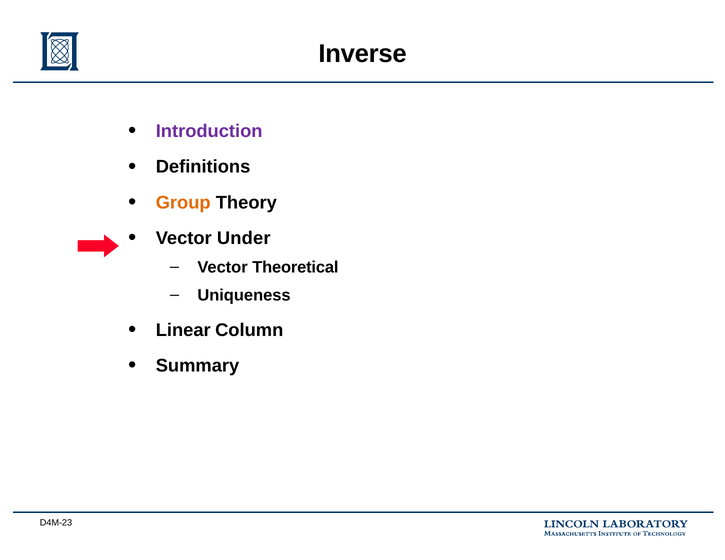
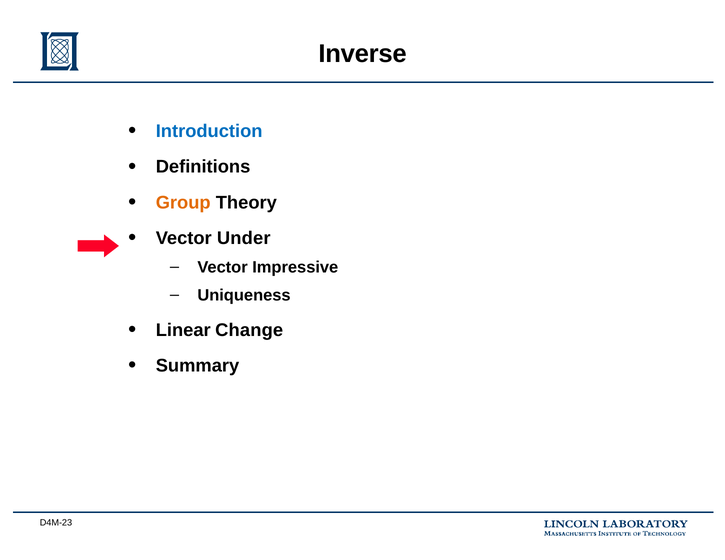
Introduction colour: purple -> blue
Theoretical: Theoretical -> Impressive
Column: Column -> Change
